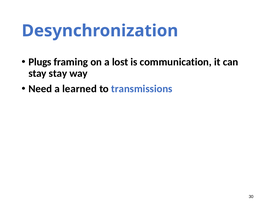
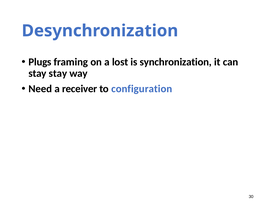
communication: communication -> synchronization
learned: learned -> receiver
transmissions: transmissions -> configuration
